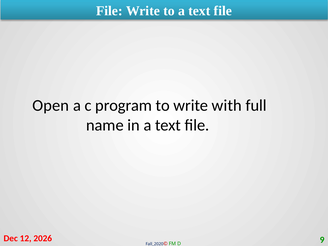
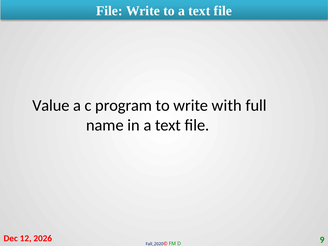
Open: Open -> Value
